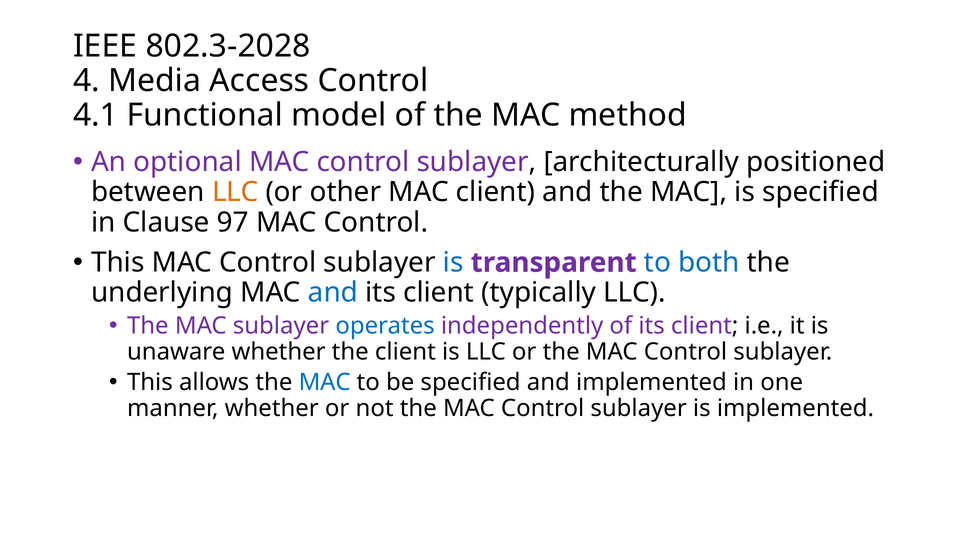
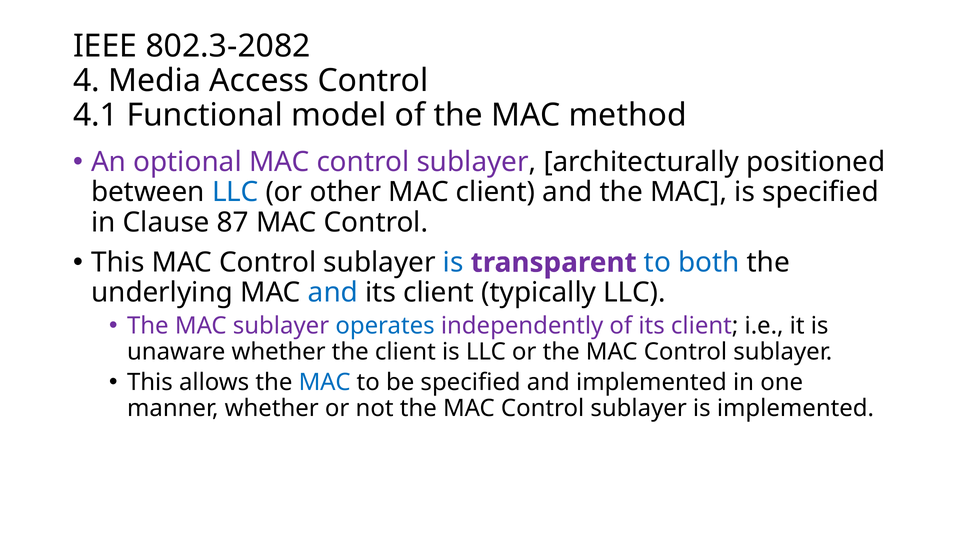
802.3-2028: 802.3-2028 -> 802.3-2082
LLC at (235, 192) colour: orange -> blue
97: 97 -> 87
